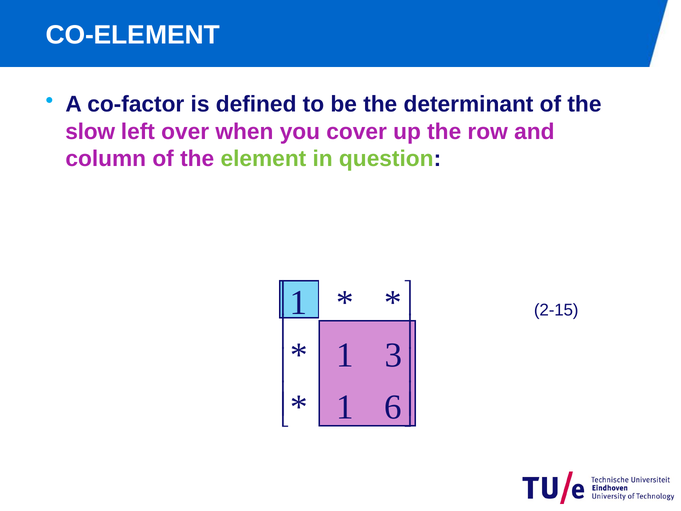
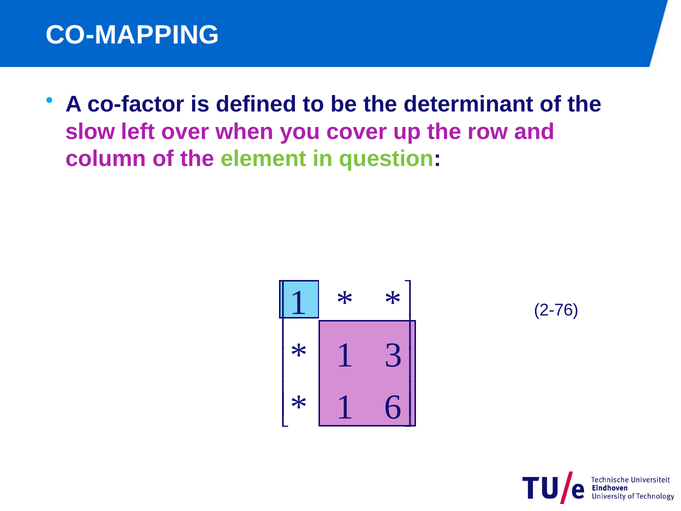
CO-ELEMENT: CO-ELEMENT -> CO-MAPPING
2-15: 2-15 -> 2-76
